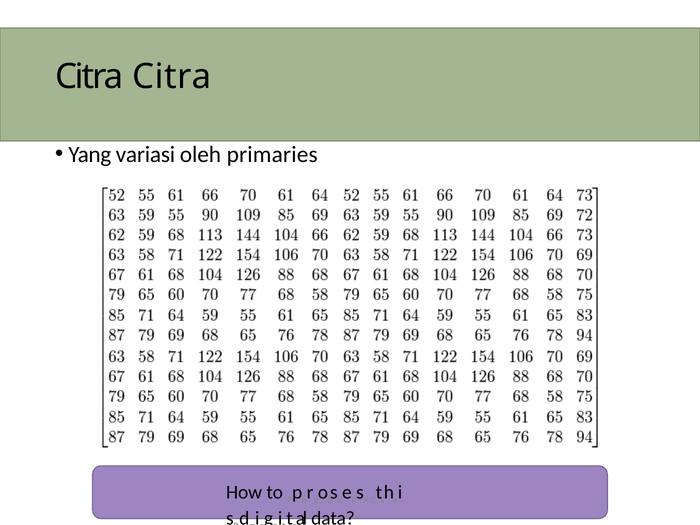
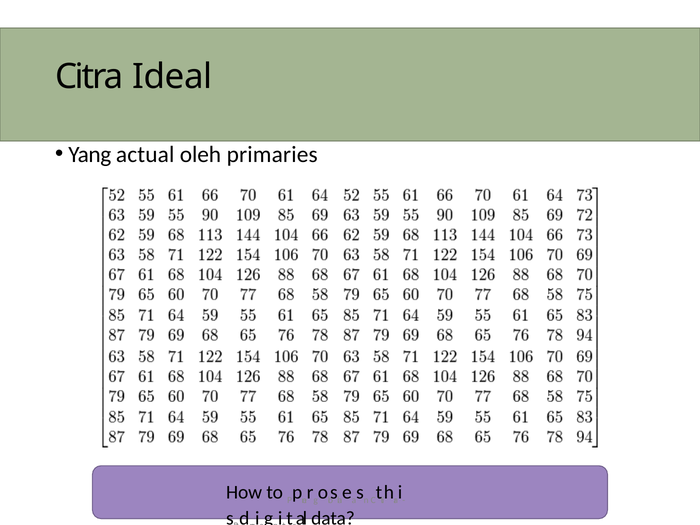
Citra Citra: Citra -> Ideal
variasi: variasi -> actual
